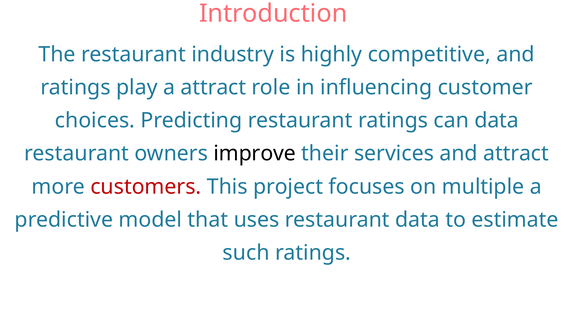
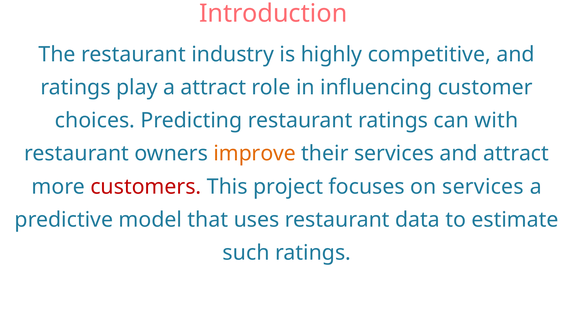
can data: data -> with
improve colour: black -> orange
on multiple: multiple -> services
